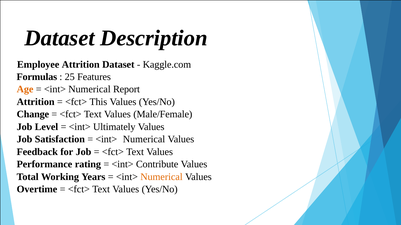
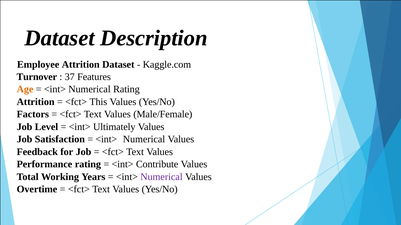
Formulas: Formulas -> Turnover
25: 25 -> 37
Numerical Report: Report -> Rating
Change: Change -> Factors
Numerical at (161, 177) colour: orange -> purple
